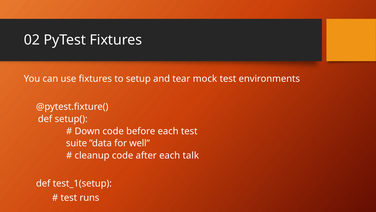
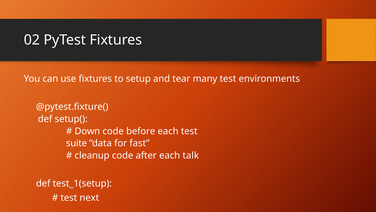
mock: mock -> many
well: well -> fast
runs: runs -> next
